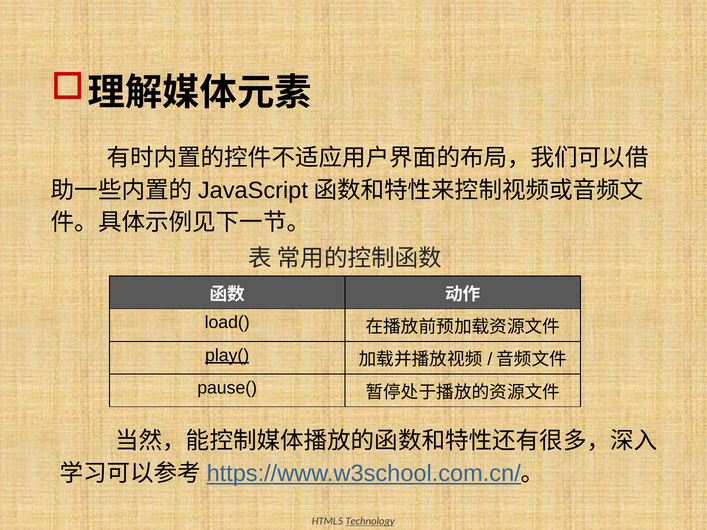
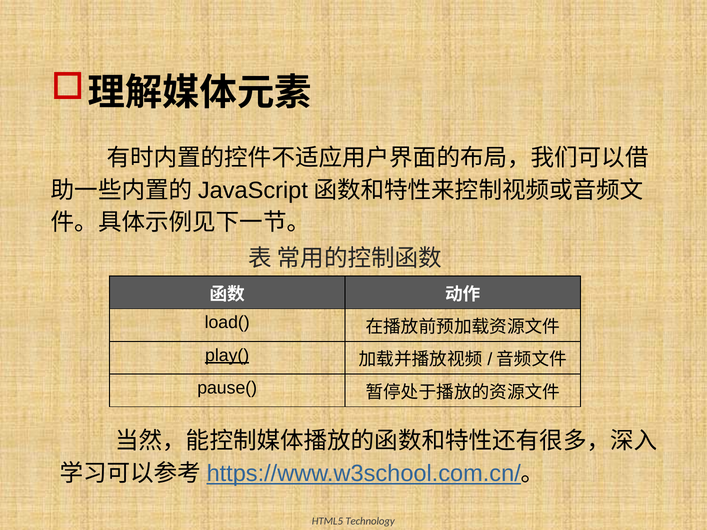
Technology underline: present -> none
